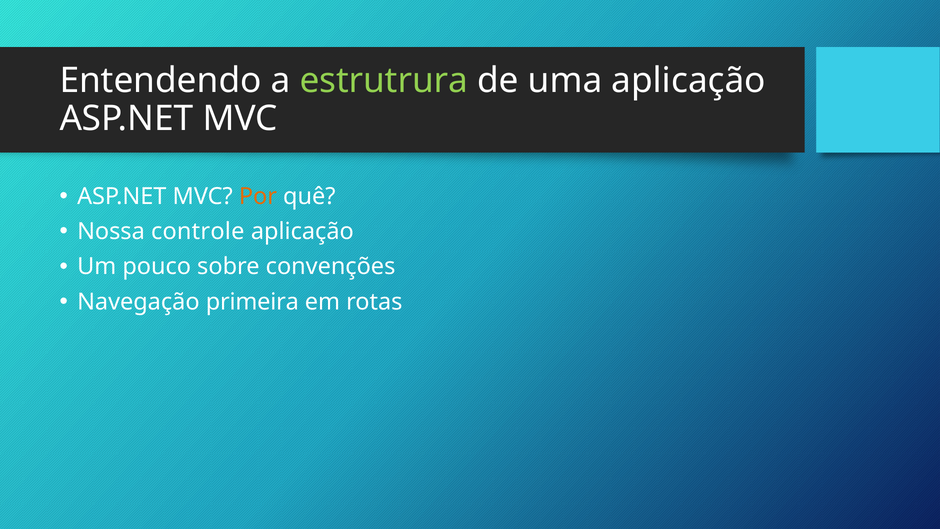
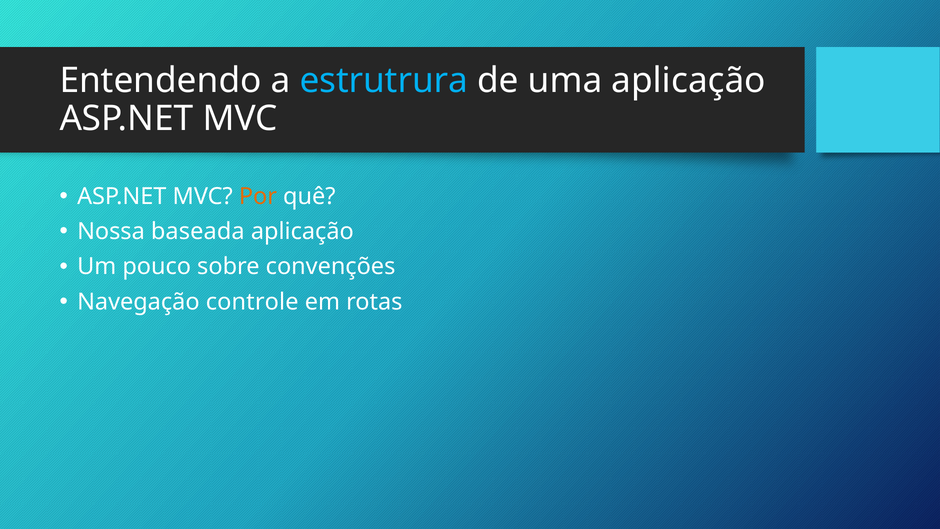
estrutrura colour: light green -> light blue
controle: controle -> baseada
primeira: primeira -> controle
